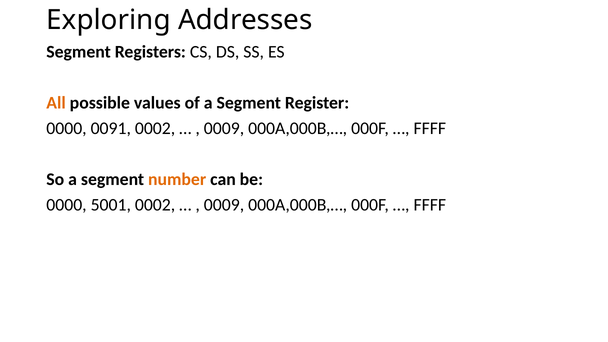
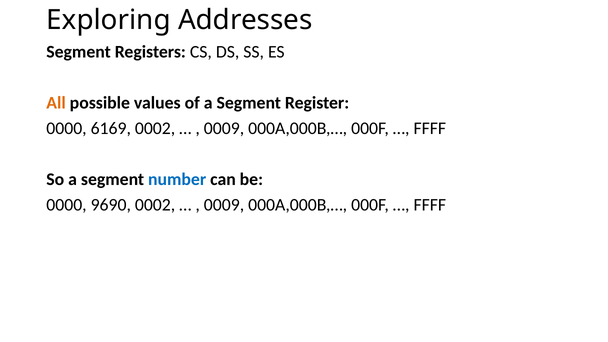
0091: 0091 -> 6169
number colour: orange -> blue
5001: 5001 -> 9690
